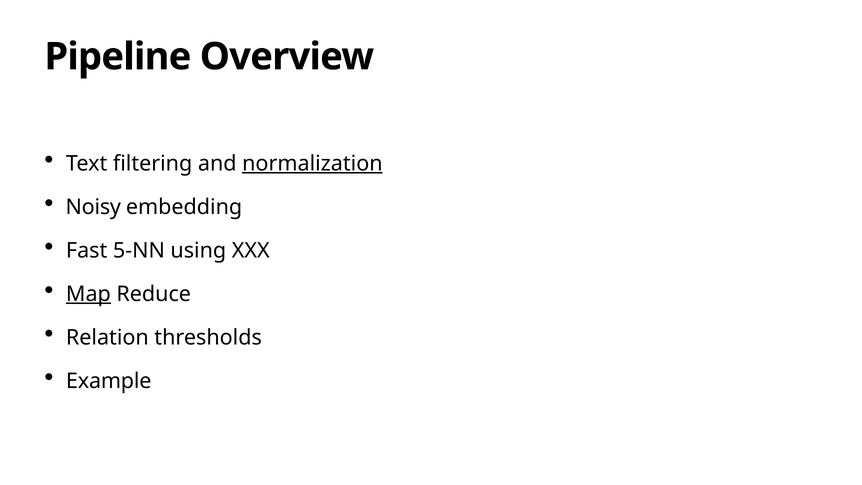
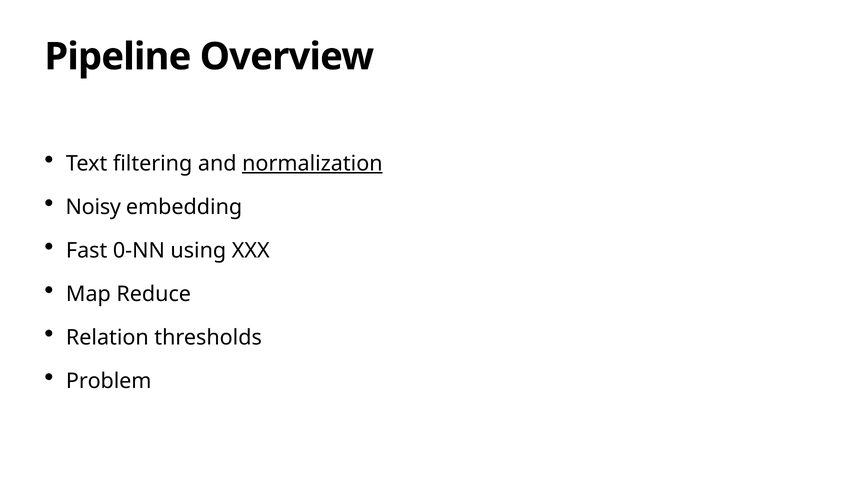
5-NN: 5-NN -> 0-NN
Map underline: present -> none
Example: Example -> Problem
